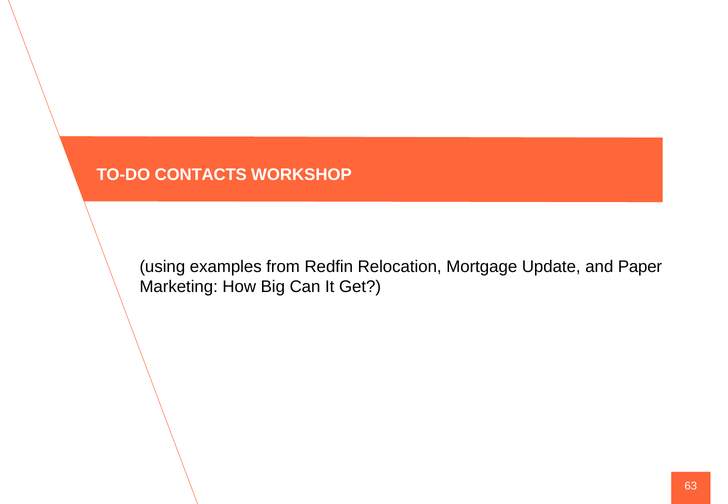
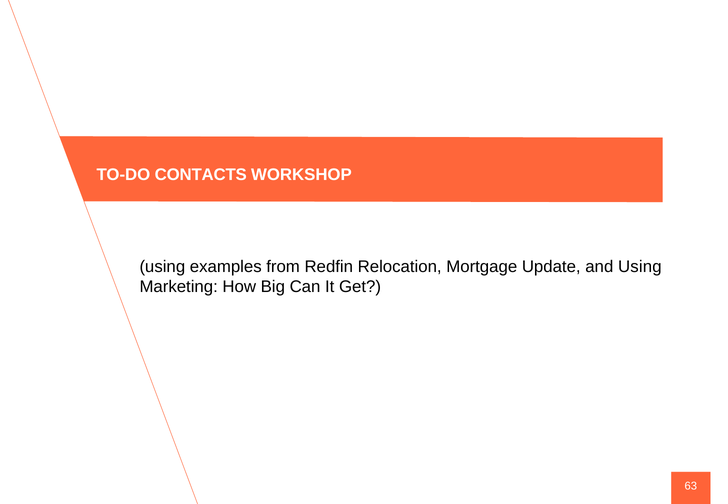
and Paper: Paper -> Using
